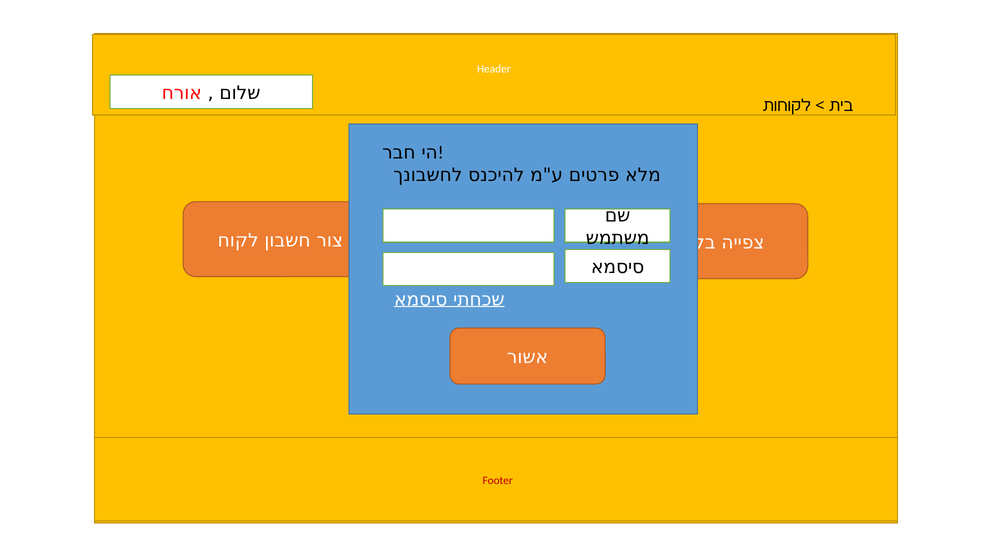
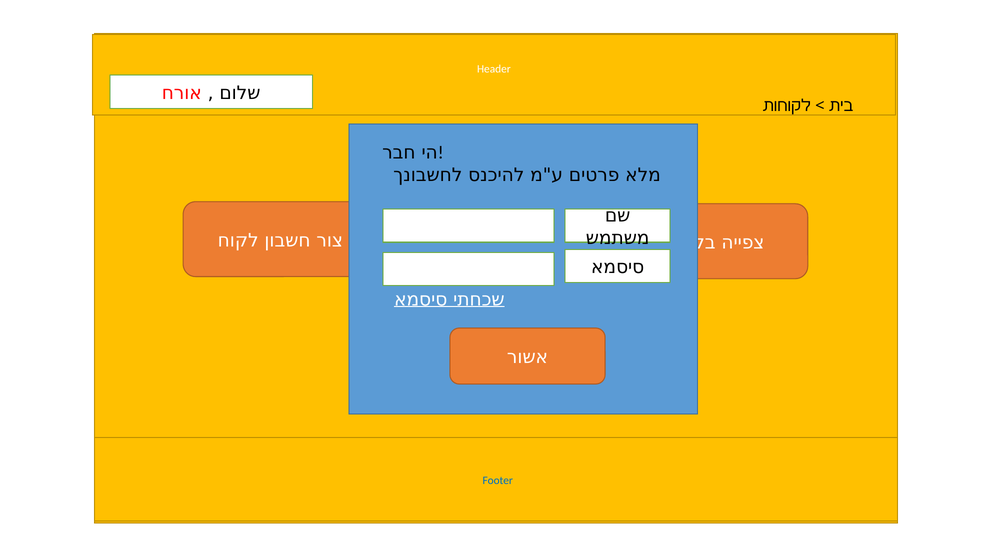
Footer colour: red -> blue
